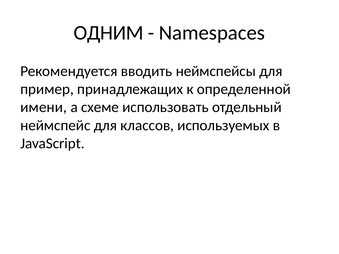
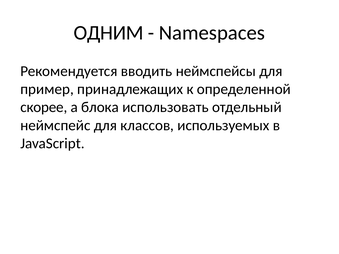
имени: имени -> скорее
схеме: схеме -> блока
